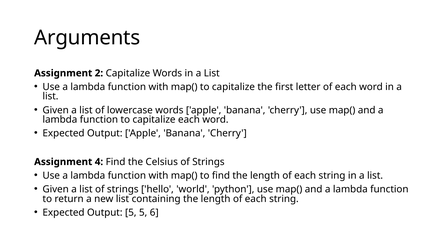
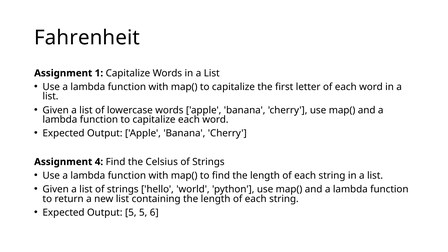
Arguments: Arguments -> Fahrenheit
2: 2 -> 1
